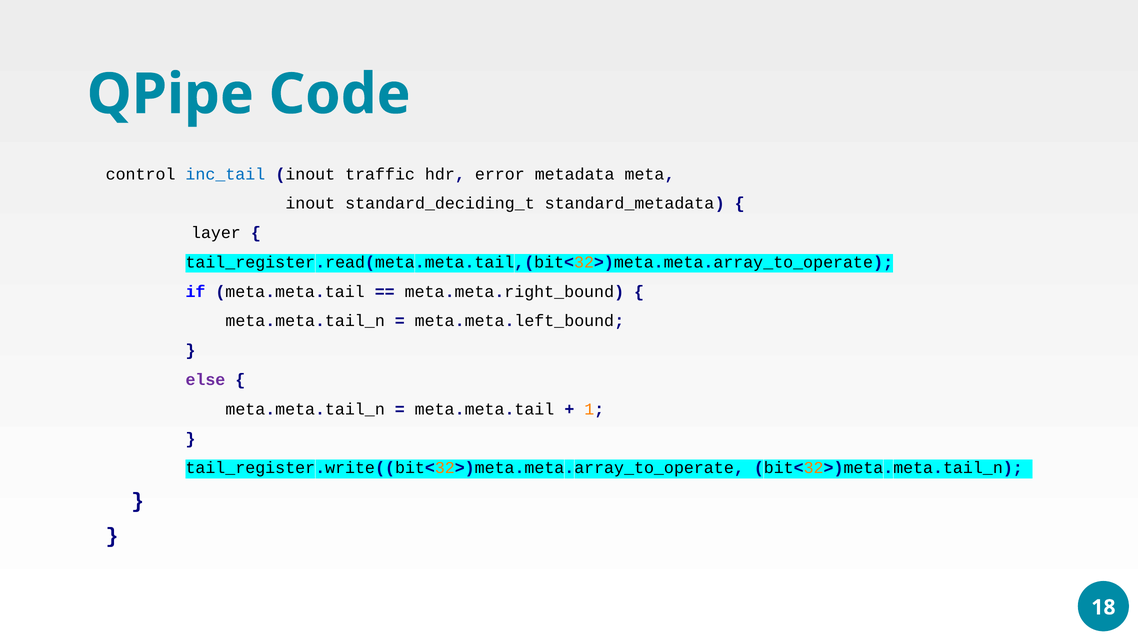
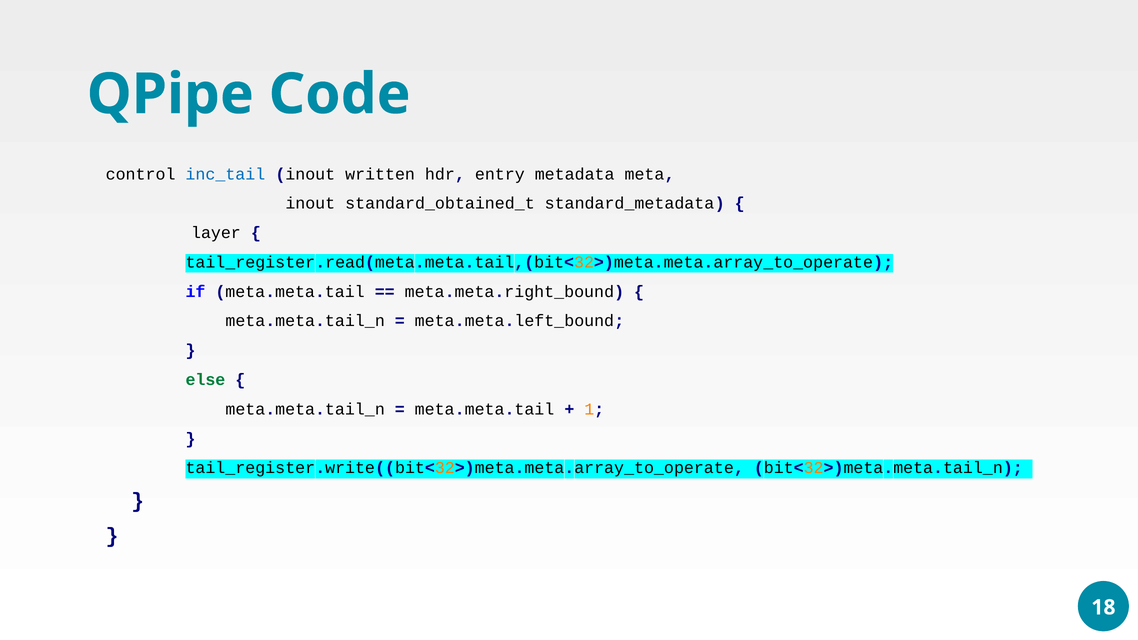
traffic: traffic -> written
error: error -> entry
standard_deciding_t: standard_deciding_t -> standard_obtained_t
else colour: purple -> green
